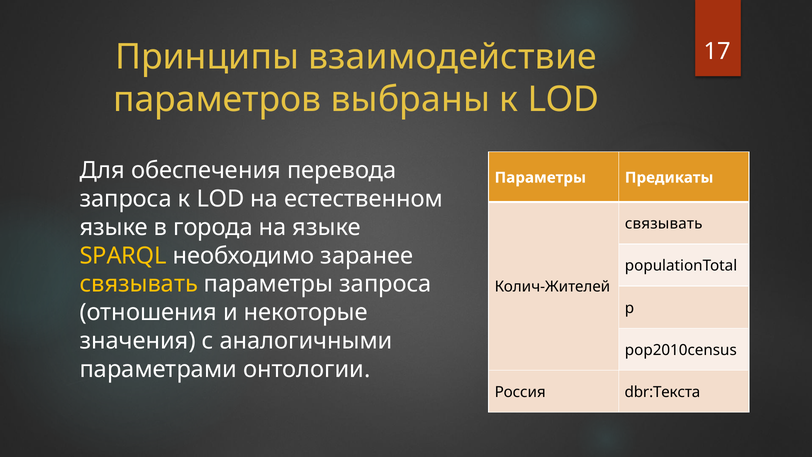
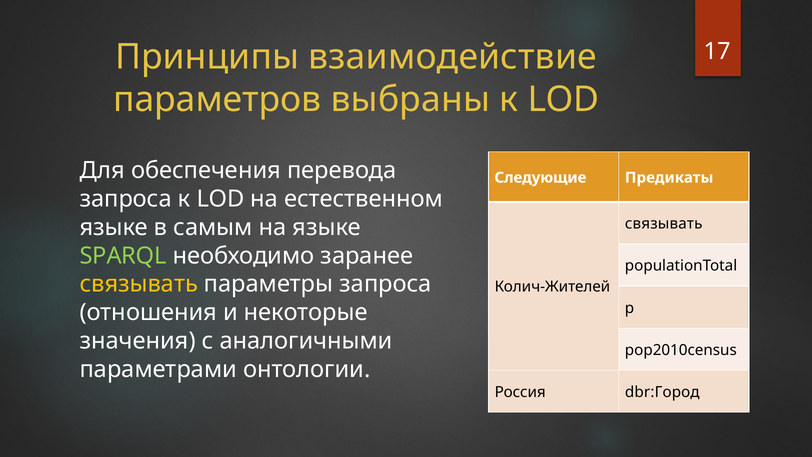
Параметры at (540, 178): Параметры -> Следующие
города: города -> самым
SPARQL colour: yellow -> light green
dbr:Текста: dbr:Текста -> dbr:Город
